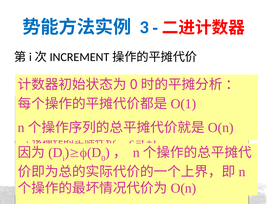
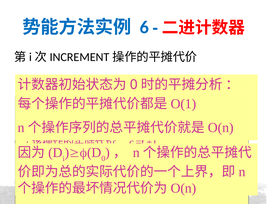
3: 3 -> 6
